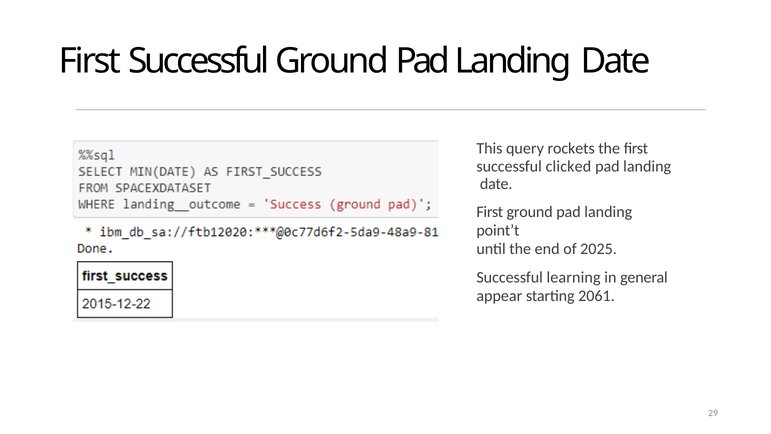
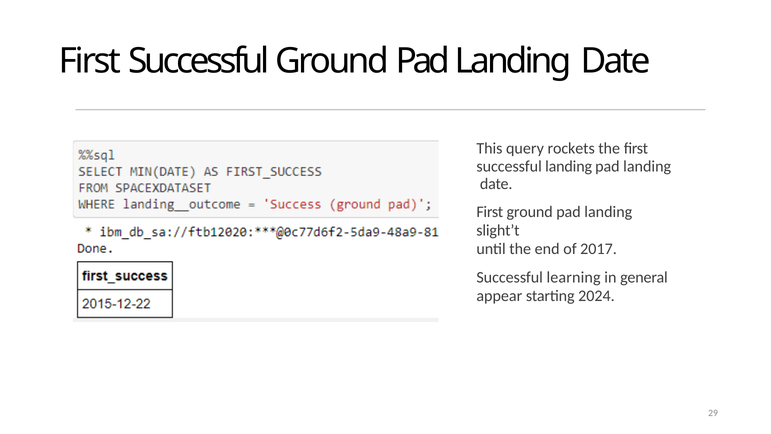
successful clicked: clicked -> landing
point’t: point’t -> slight’t
2025: 2025 -> 2017
2061: 2061 -> 2024
